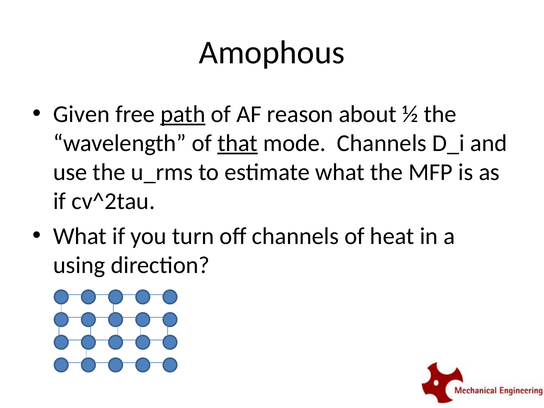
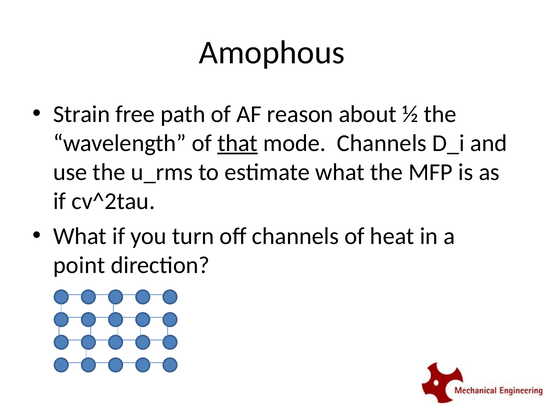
Given: Given -> Strain
path underline: present -> none
using: using -> point
